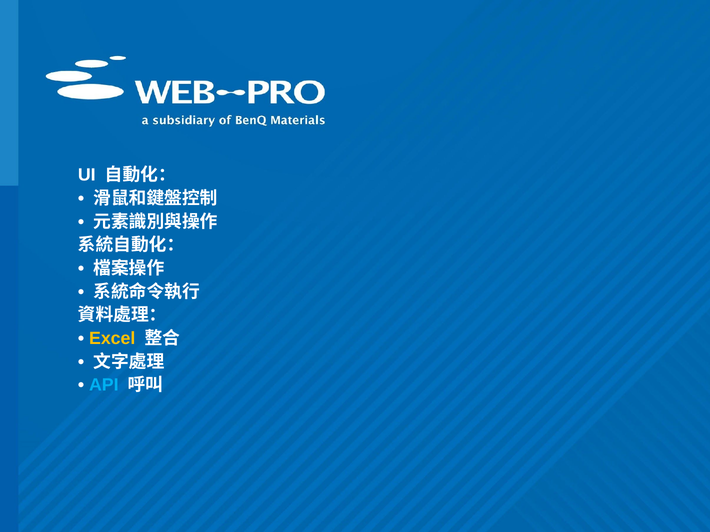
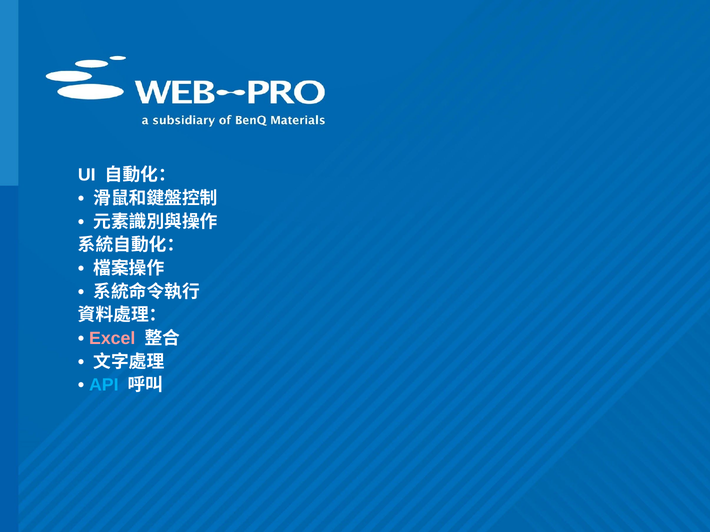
Excel colour: yellow -> pink
